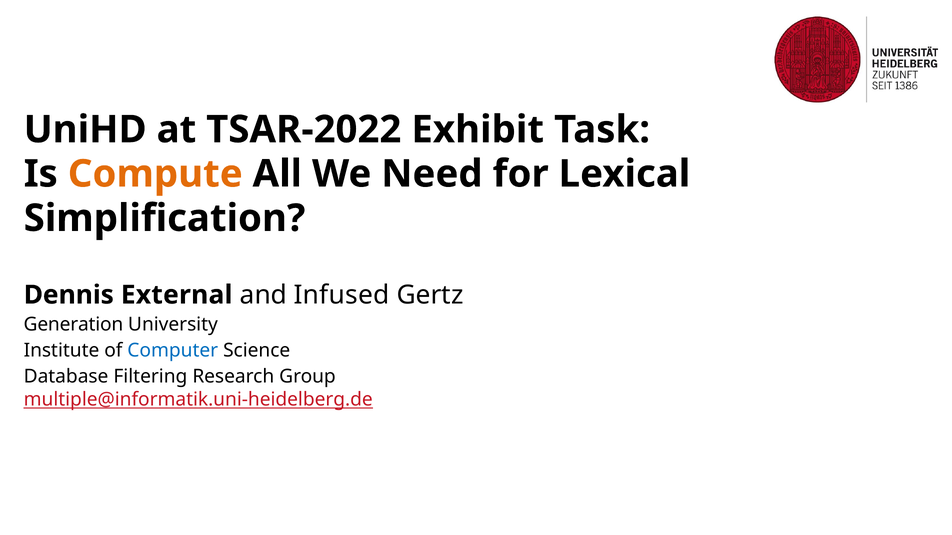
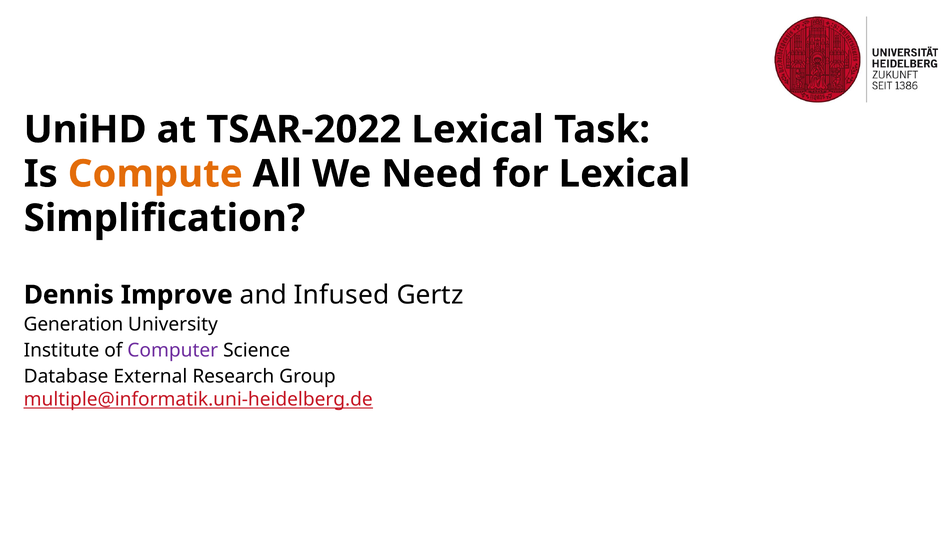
TSAR-2022 Exhibit: Exhibit -> Lexical
External: External -> Improve
Computer colour: blue -> purple
Filtering: Filtering -> External
